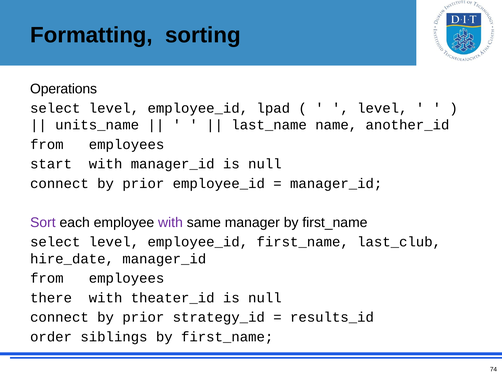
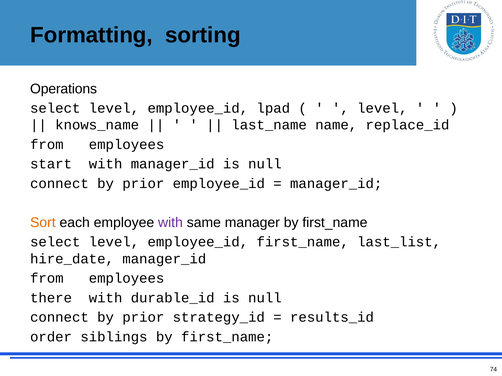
units_name: units_name -> knows_name
another_id: another_id -> replace_id
Sort colour: purple -> orange
last_club: last_club -> last_list
theater_id: theater_id -> durable_id
